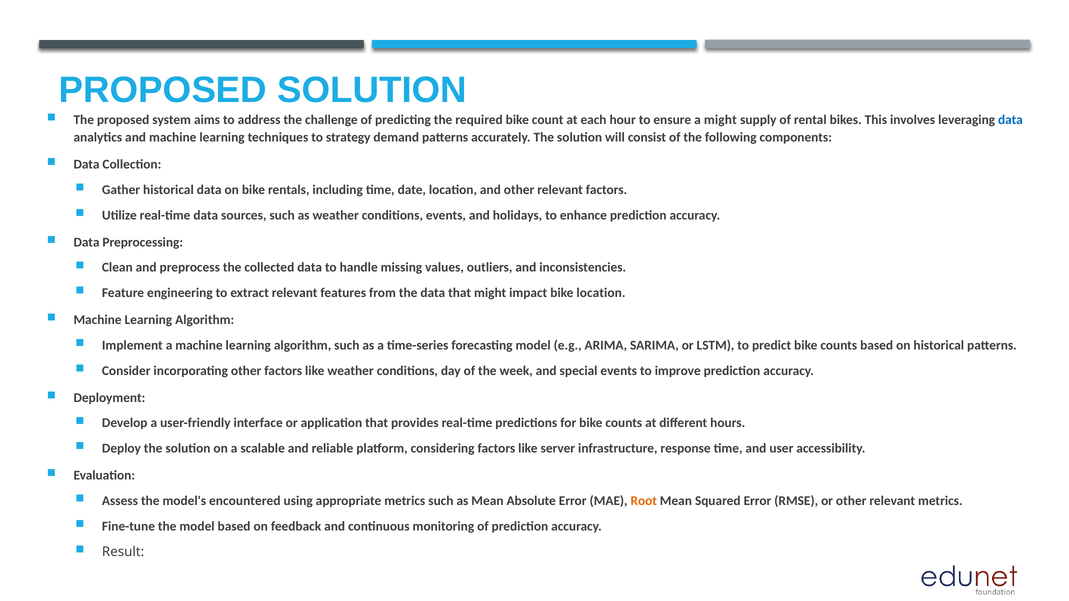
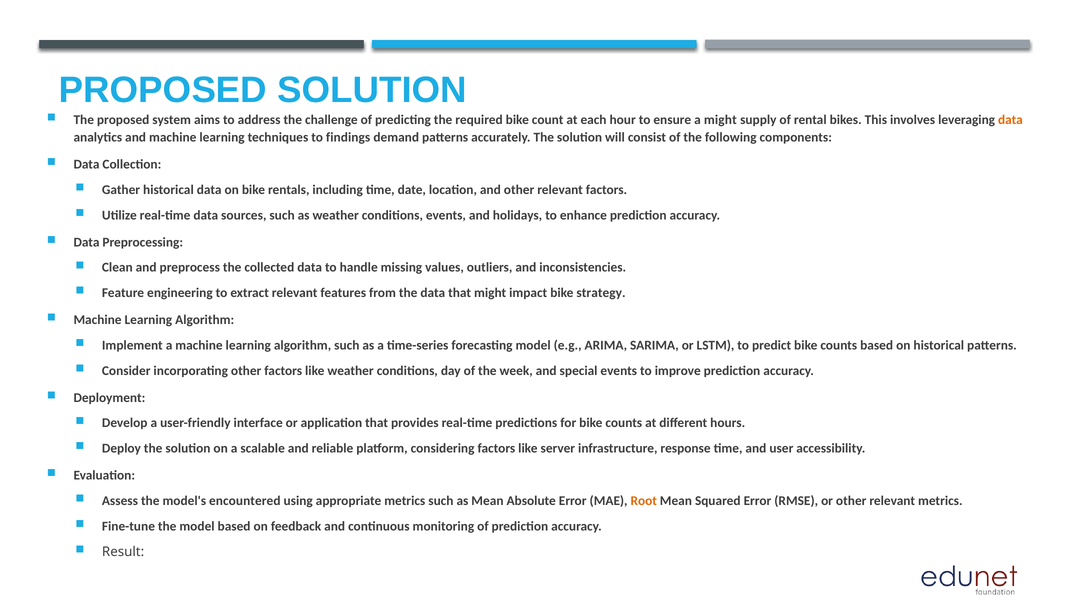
data at (1010, 120) colour: blue -> orange
strategy: strategy -> findings
bike location: location -> strategy
